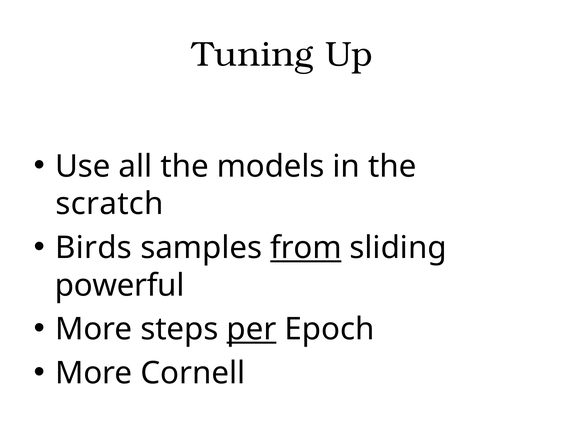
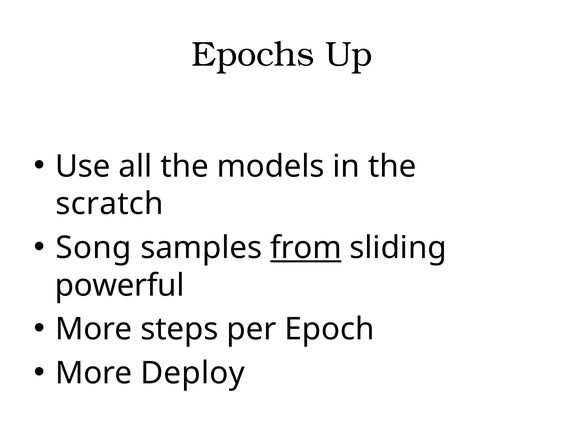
Tuning: Tuning -> Epochs
Birds: Birds -> Song
per underline: present -> none
Cornell: Cornell -> Deploy
